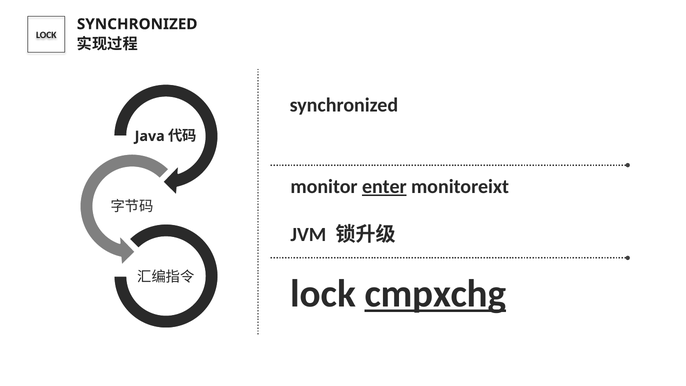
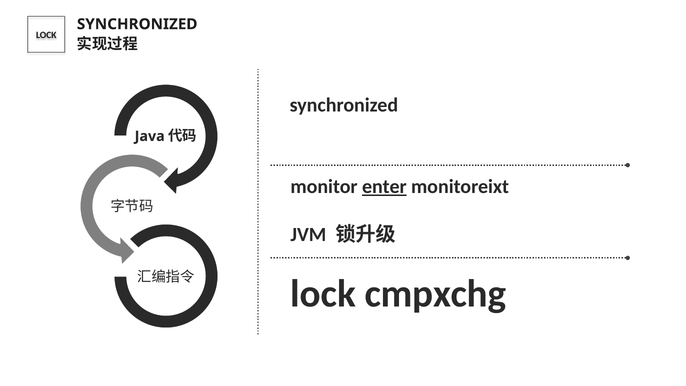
cmpxchg underline: present -> none
